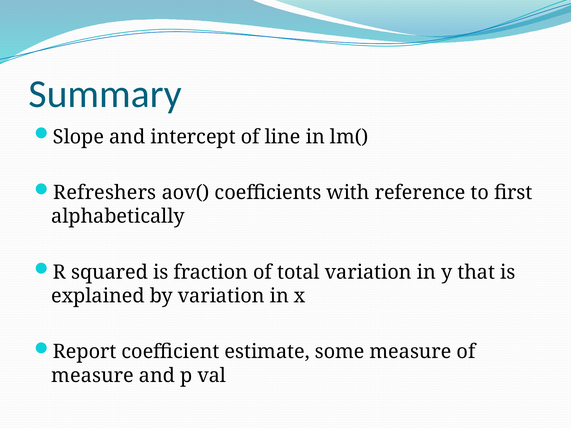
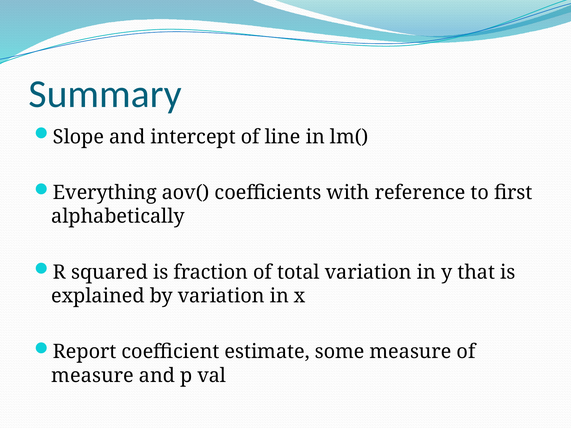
Refreshers: Refreshers -> Everything
